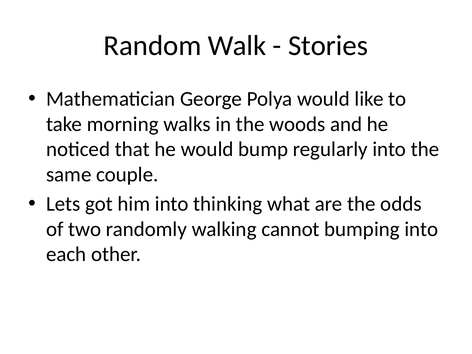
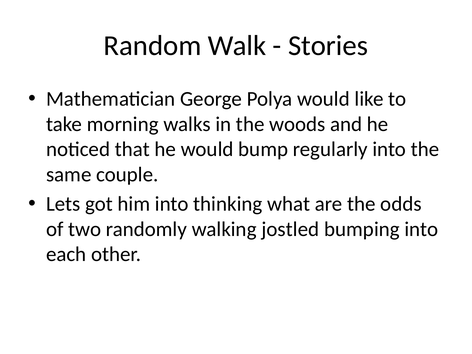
cannot: cannot -> jostled
